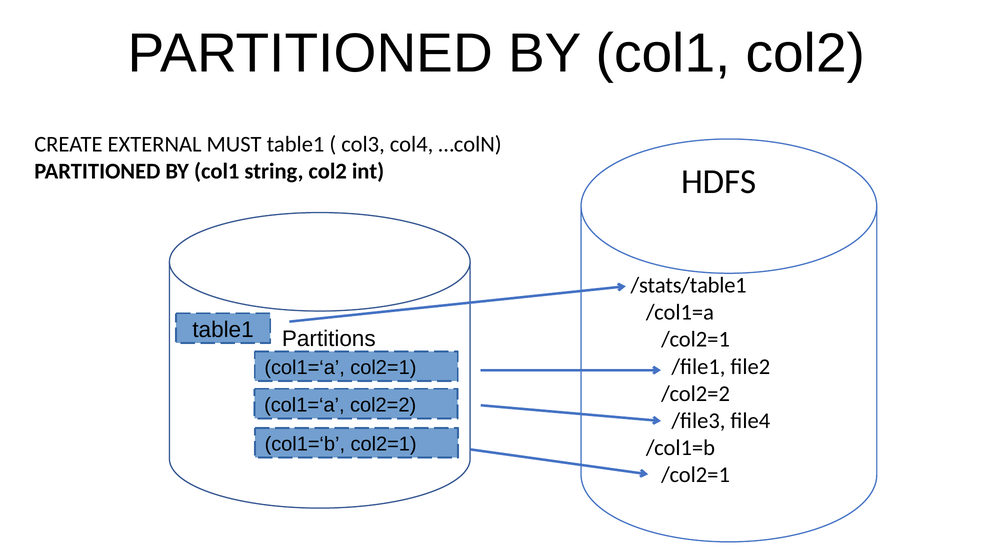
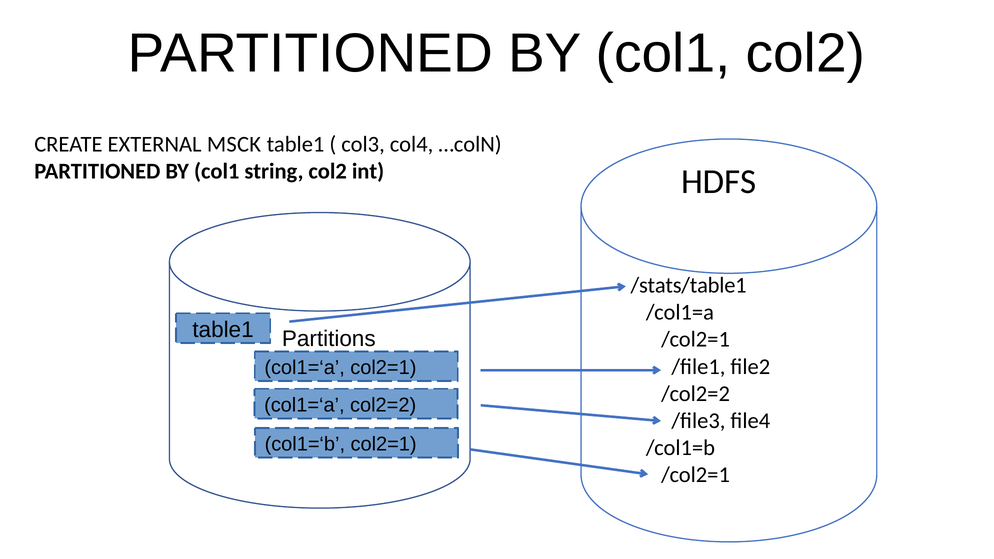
MUST: MUST -> MSCK
